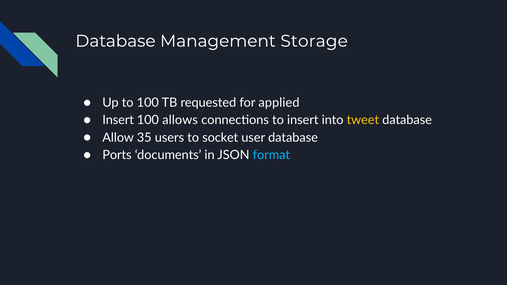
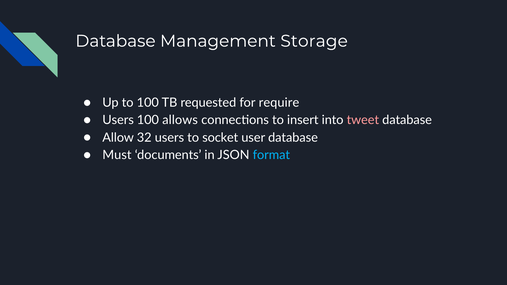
applied: applied -> require
Insert at (118, 120): Insert -> Users
tweet colour: yellow -> pink
35: 35 -> 32
Ports: Ports -> Must
